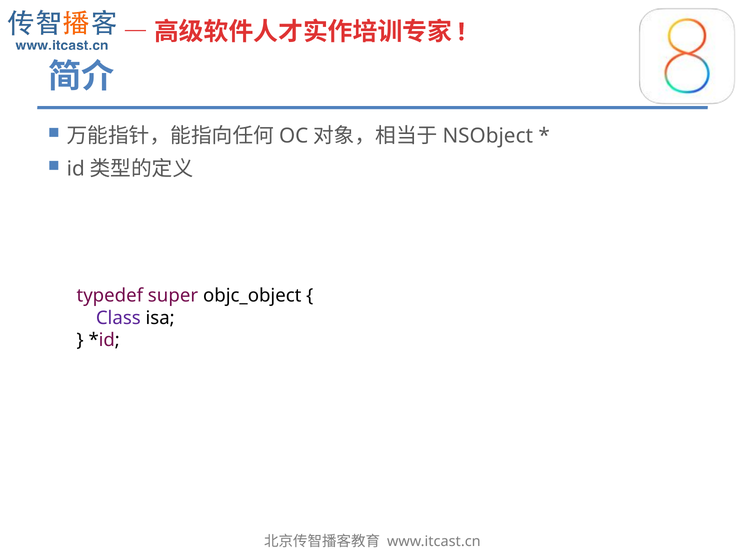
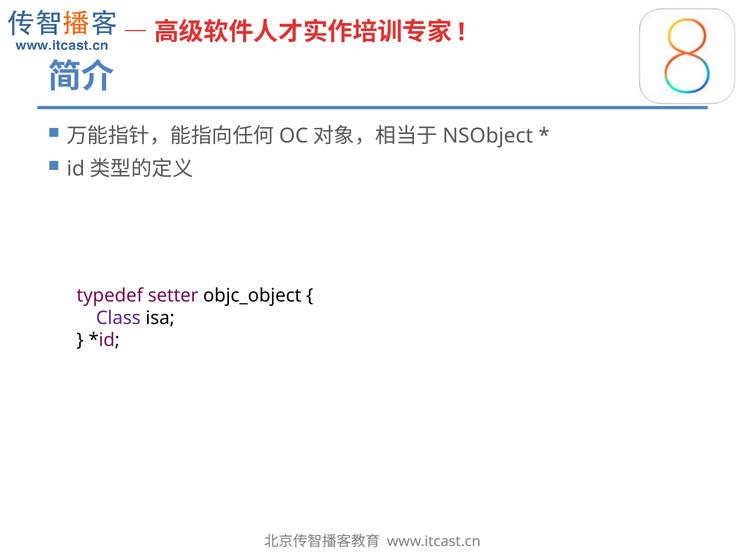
super: super -> setter
